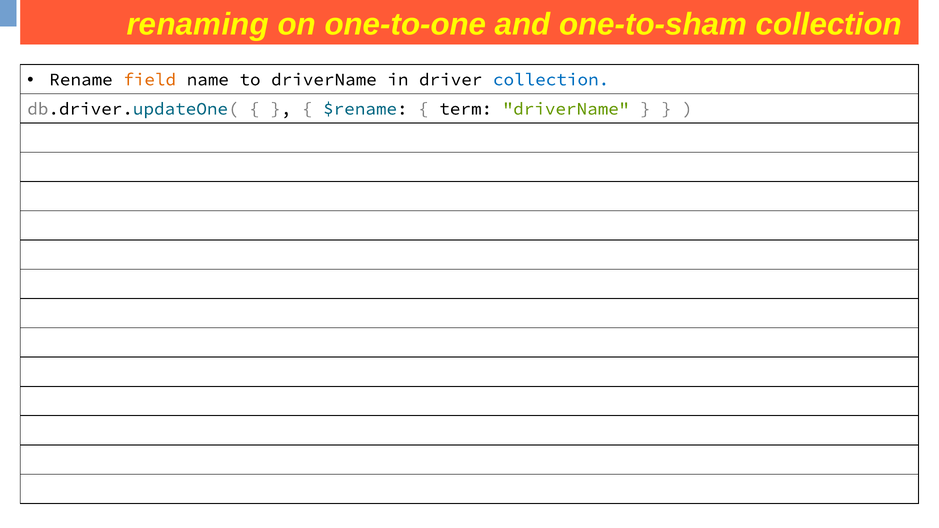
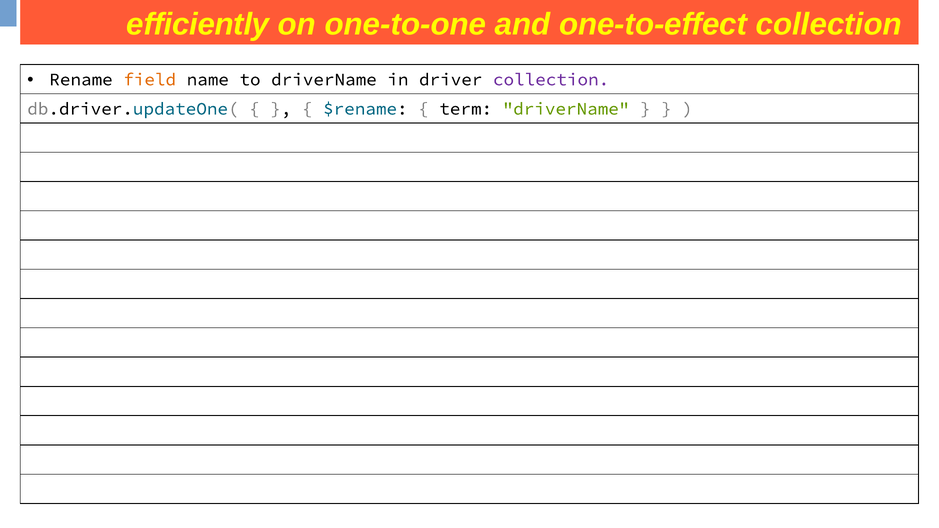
renaming: renaming -> efficiently
one-to-sham: one-to-sham -> one-to-effect
collection at (551, 80) colour: blue -> purple
